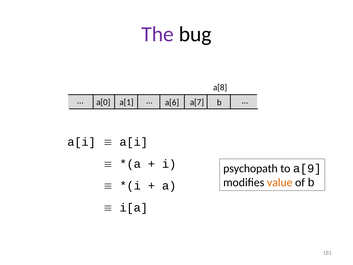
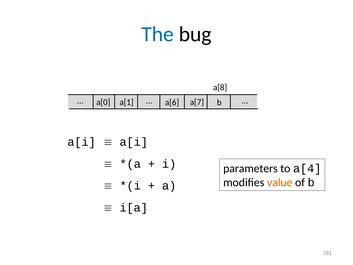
The colour: purple -> blue
psychopath: psychopath -> parameters
a[9: a[9 -> a[4
